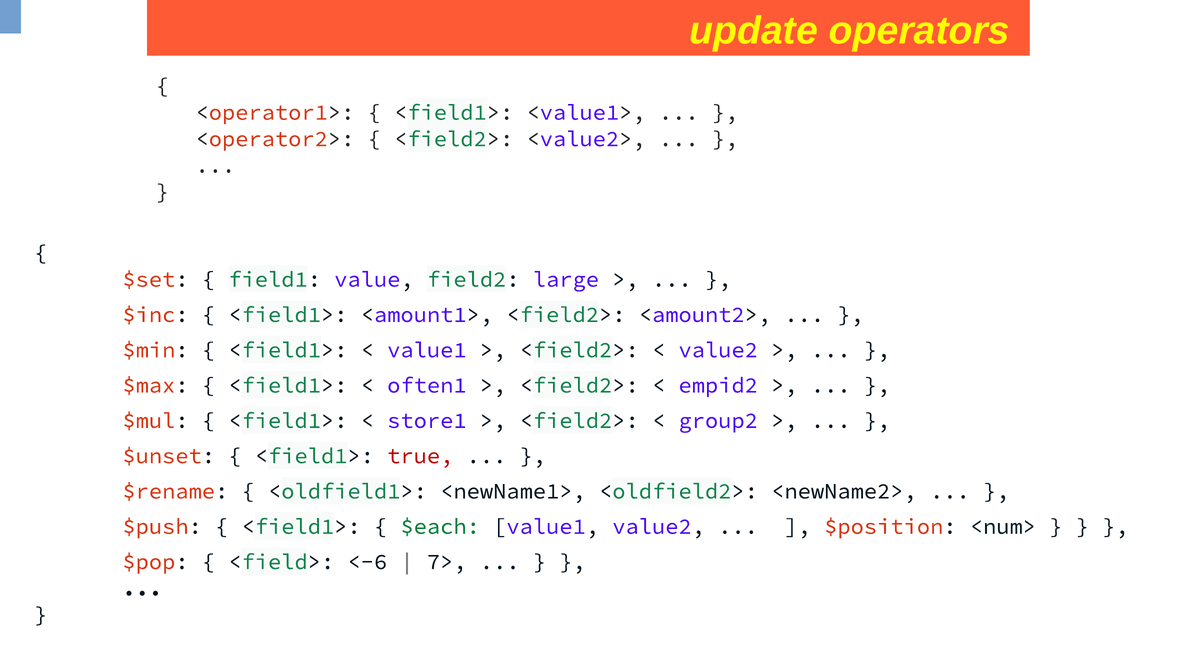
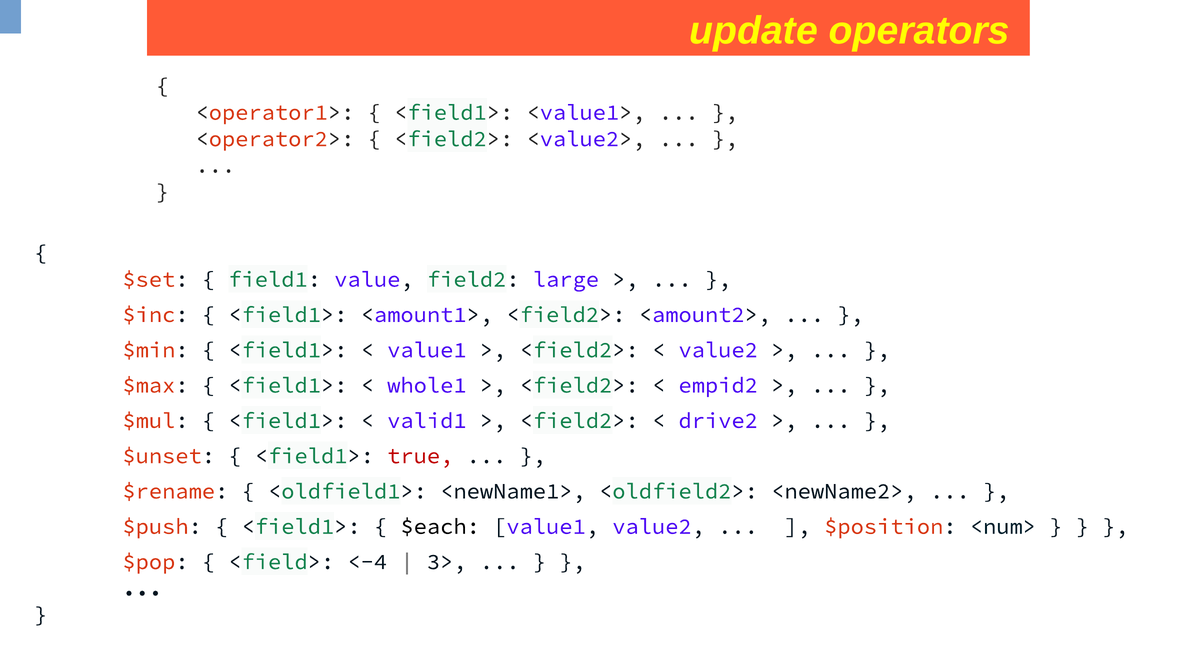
often1: often1 -> whole1
store1: store1 -> valid1
group2: group2 -> drive2
$each colour: green -> black
<-6: <-6 -> <-4
7>: 7> -> 3>
